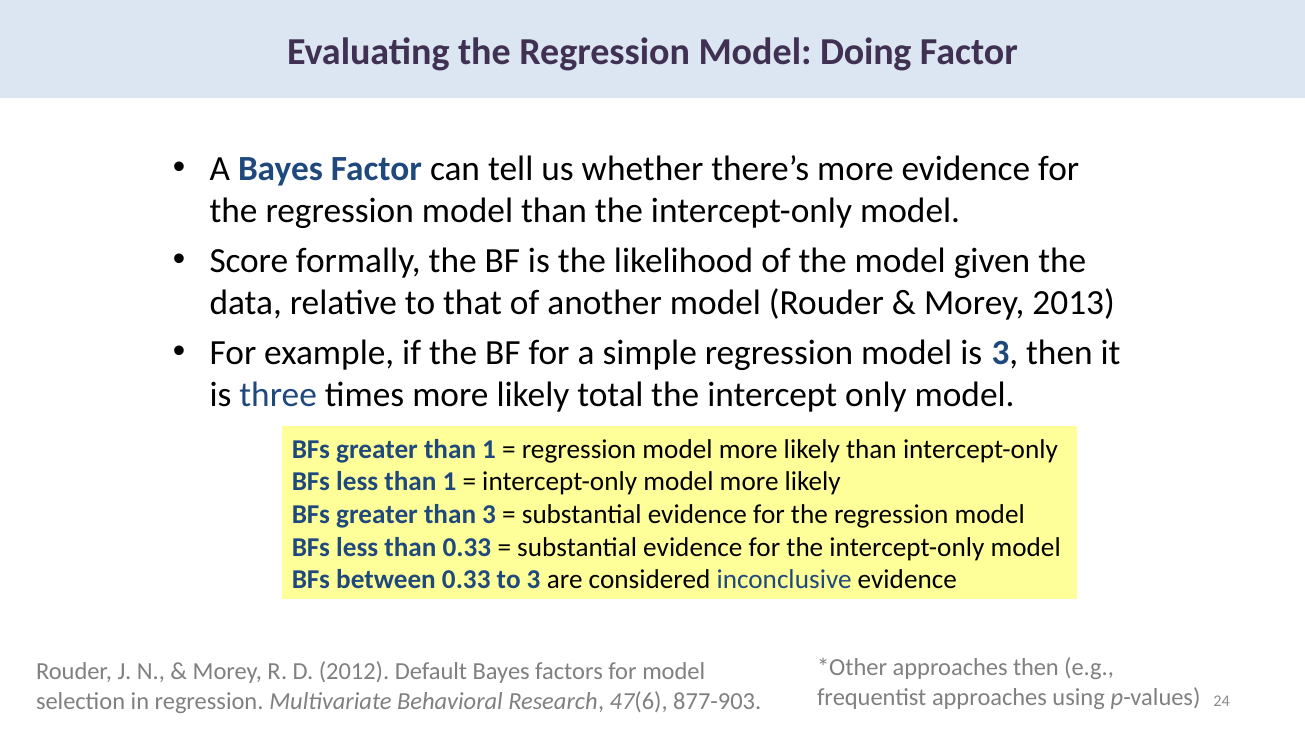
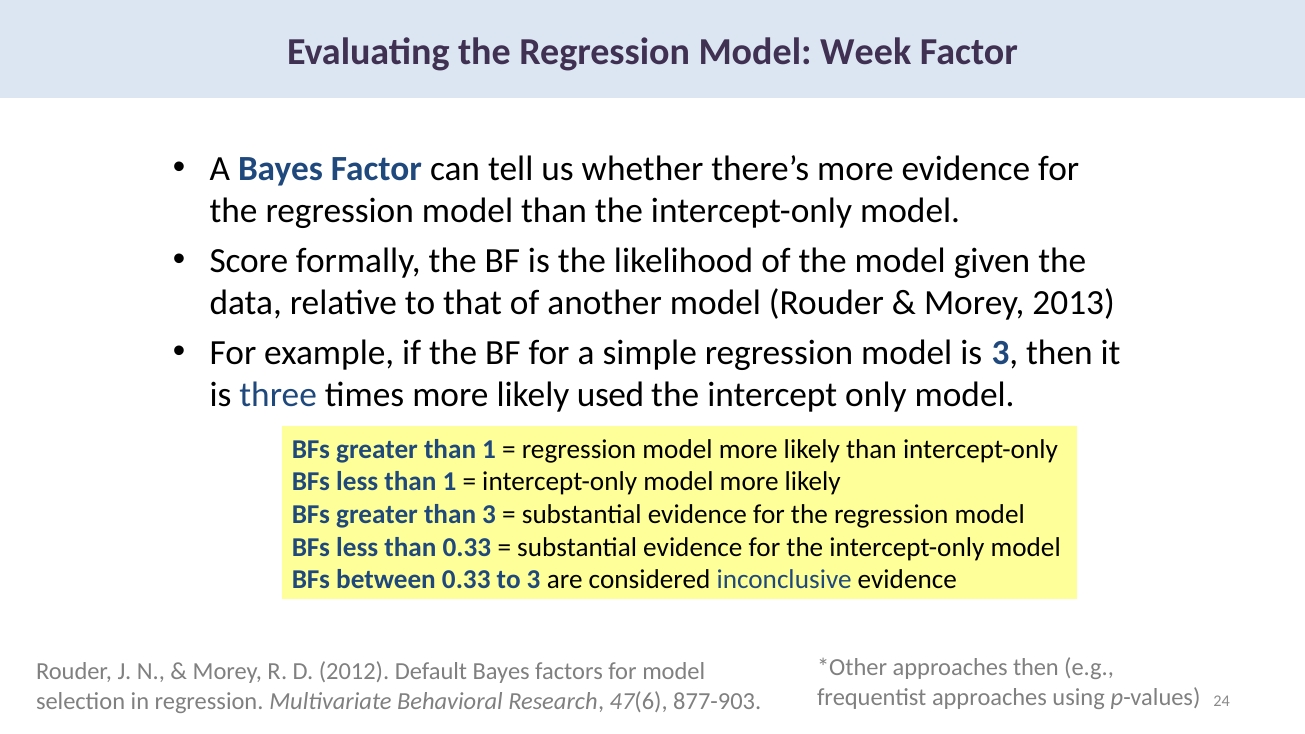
Doing: Doing -> Week
total: total -> used
